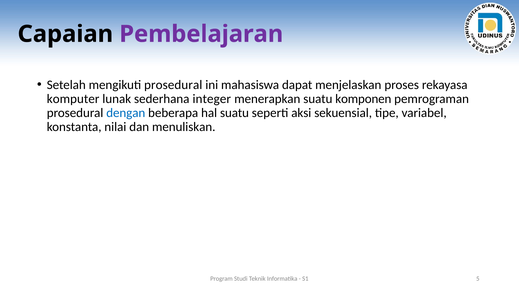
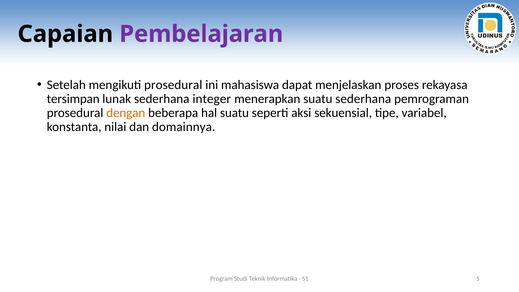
komputer: komputer -> tersimpan
suatu komponen: komponen -> sederhana
dengan colour: blue -> orange
menuliskan: menuliskan -> domainnya
